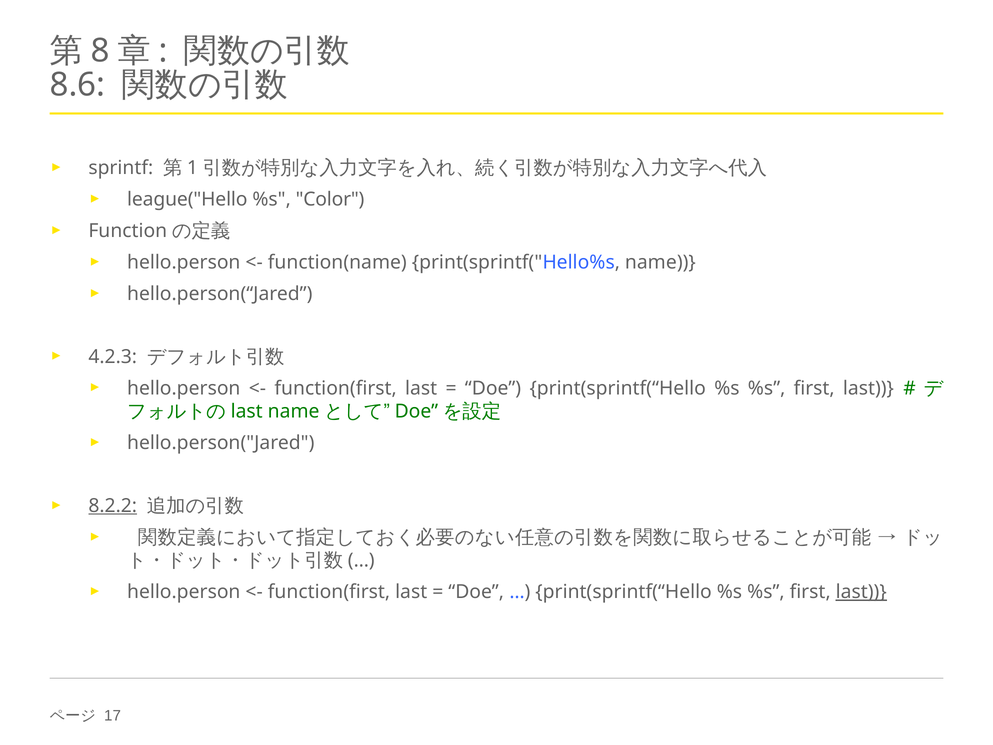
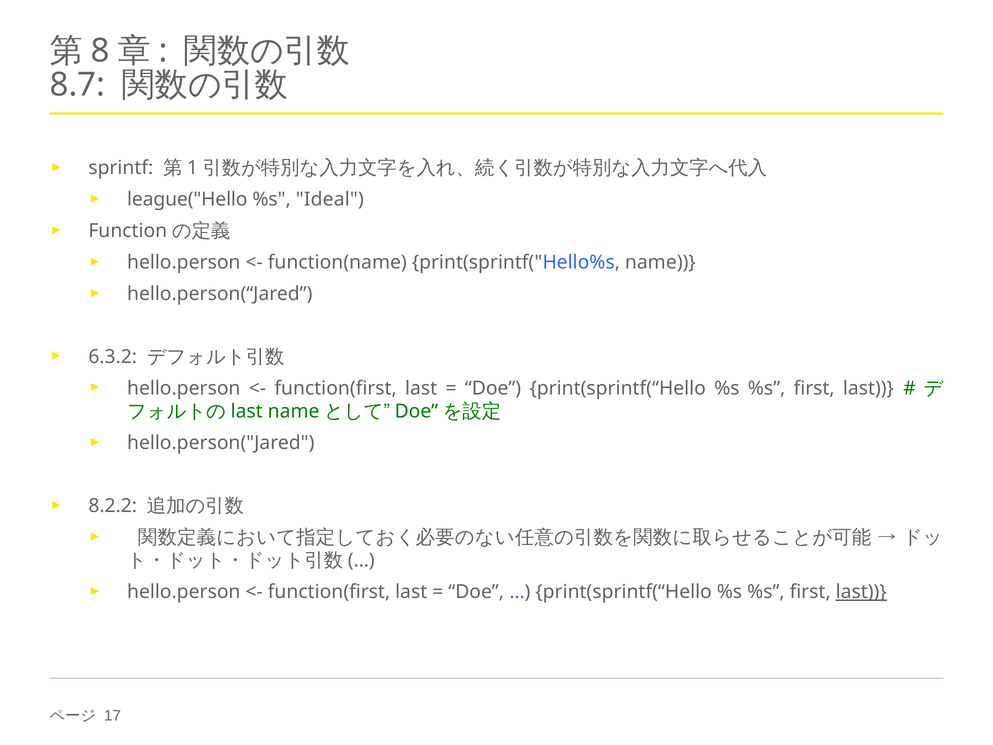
8.6: 8.6 -> 8.7
Color: Color -> Ideal
4.2.3: 4.2.3 -> 6.3.2
8.2.2 underline: present -> none
